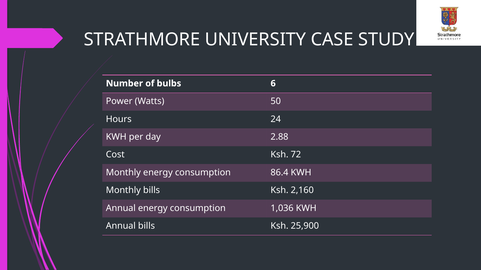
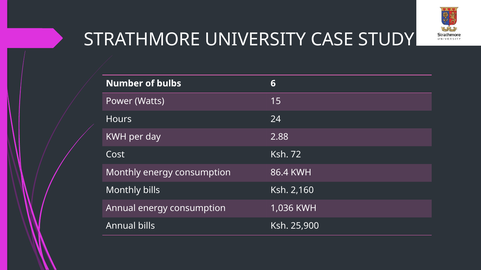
50: 50 -> 15
